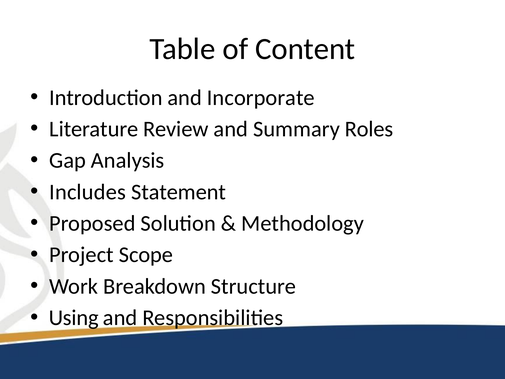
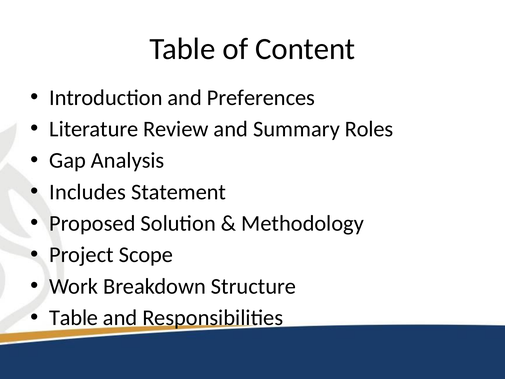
Incorporate: Incorporate -> Preferences
Using at (74, 318): Using -> Table
